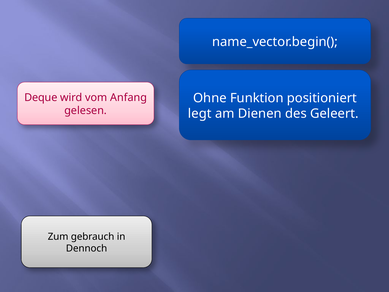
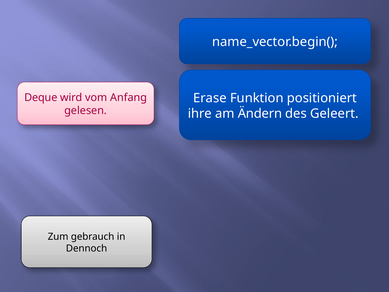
Ohne: Ohne -> Erase
legt: legt -> ihre
Dienen: Dienen -> Ändern
